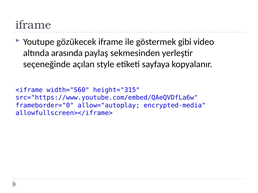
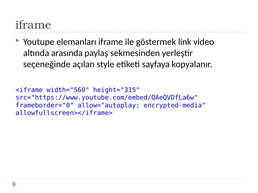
gözükecek: gözükecek -> elemanları
gibi: gibi -> link
